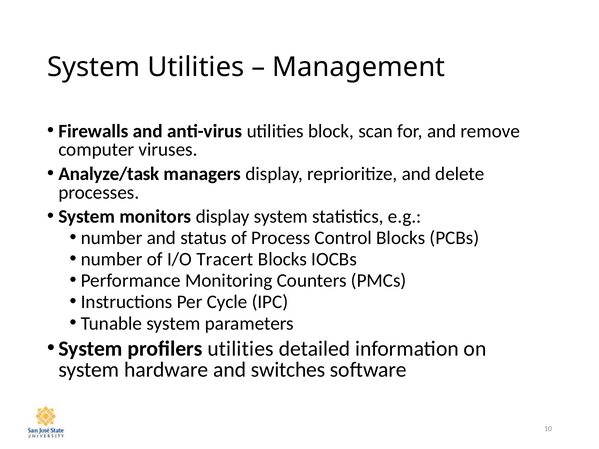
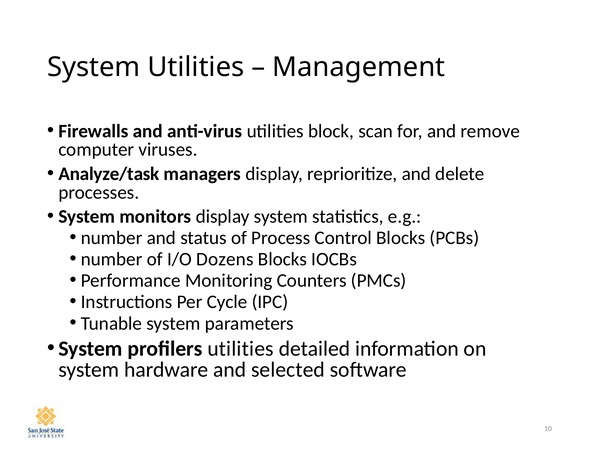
Tracert: Tracert -> Dozens
switches: switches -> selected
